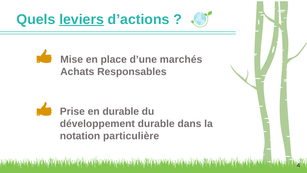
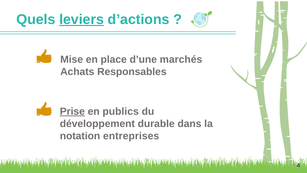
Prise underline: none -> present
en durable: durable -> publics
particulière: particulière -> entreprises
